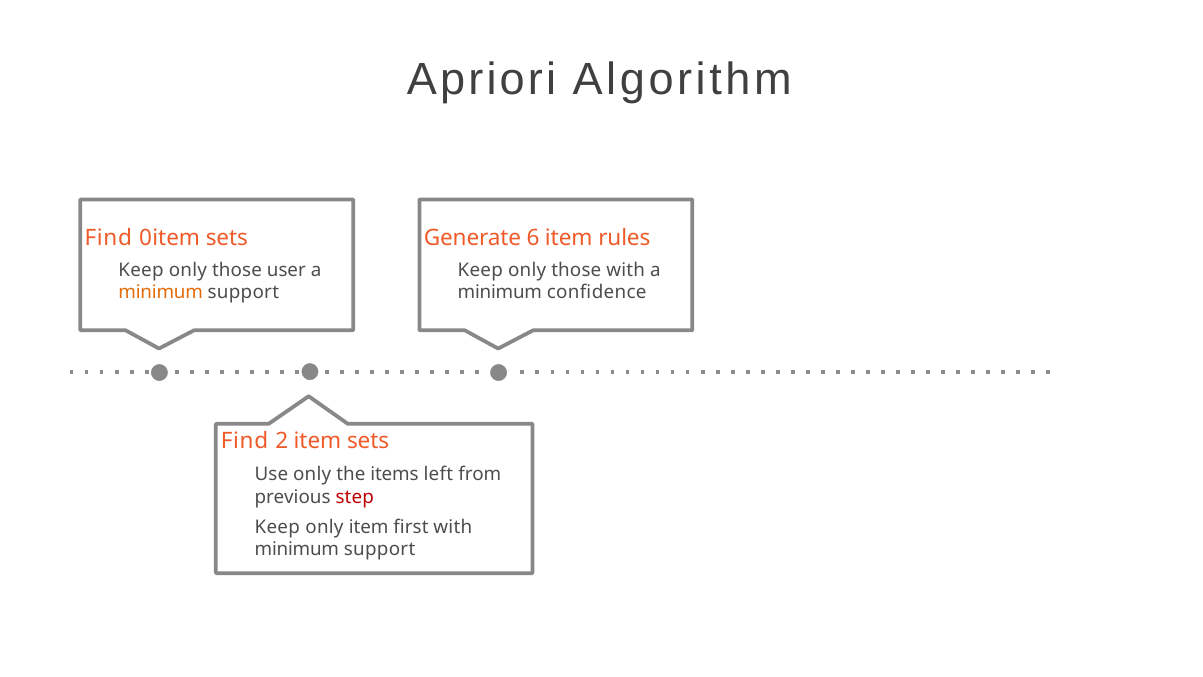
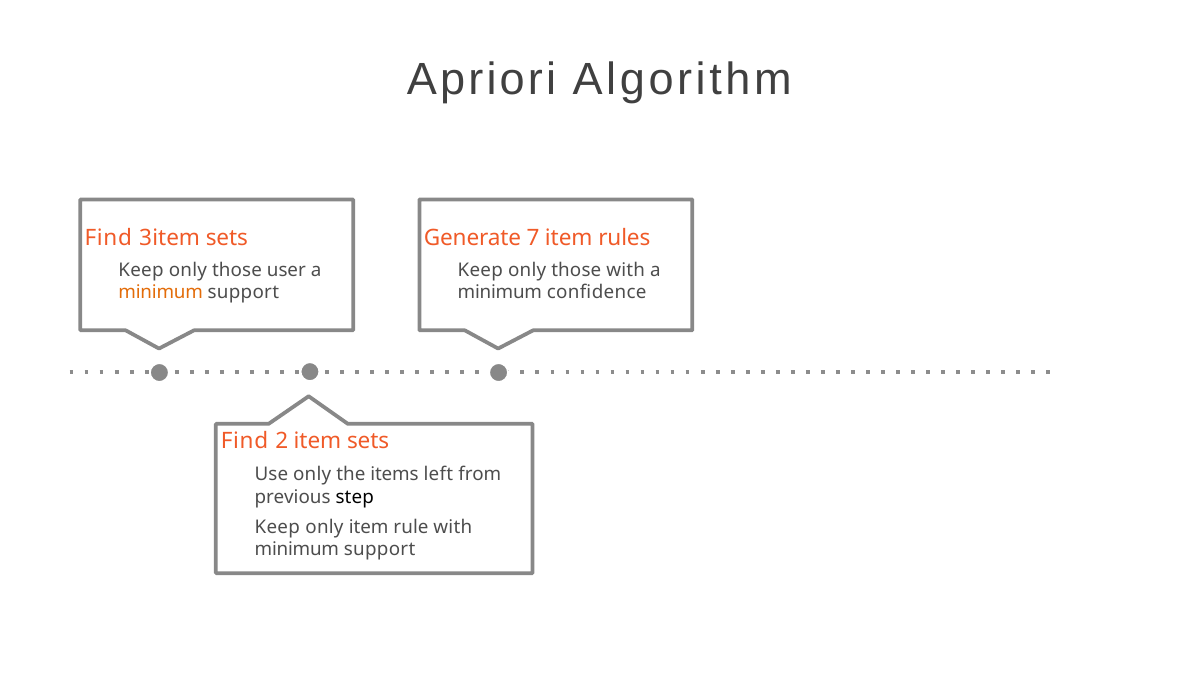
0: 0 -> 3
6: 6 -> 7
step colour: red -> black
first: first -> rule
